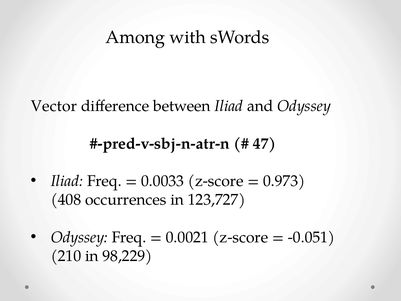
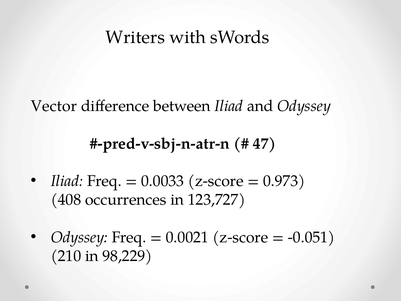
Among: Among -> Writers
